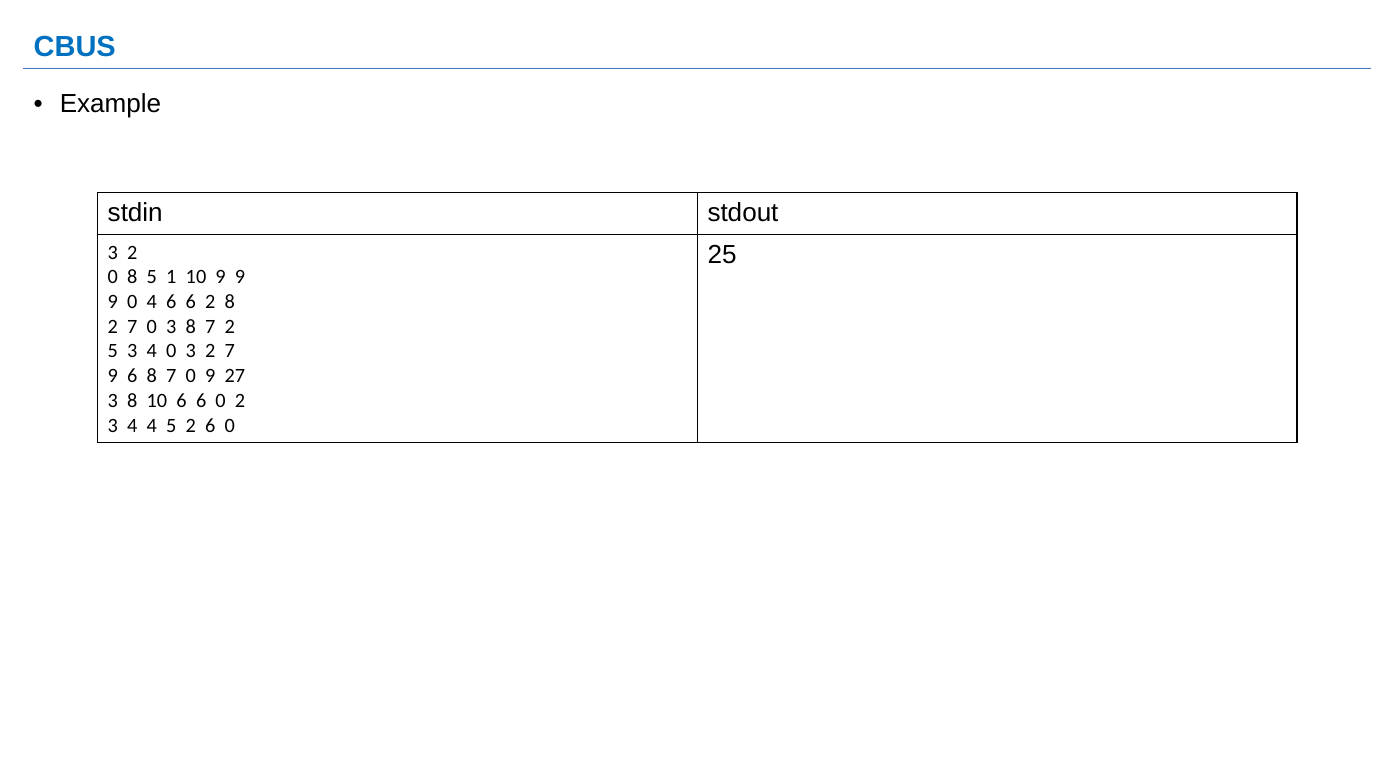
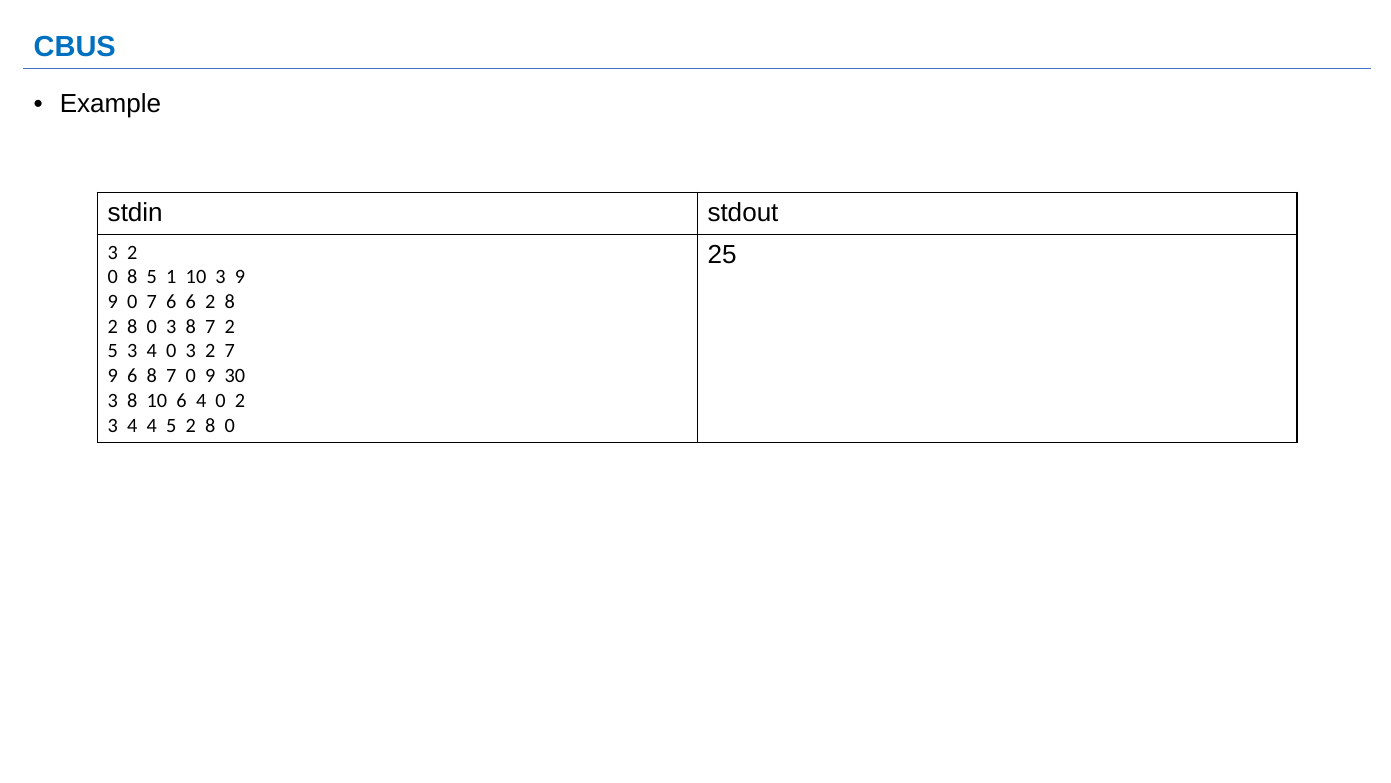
10 9: 9 -> 3
0 4: 4 -> 7
7 at (132, 326): 7 -> 8
27: 27 -> 30
10 6 6: 6 -> 4
5 2 6: 6 -> 8
